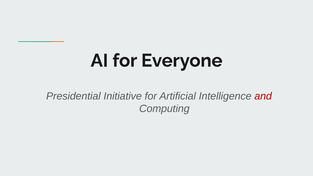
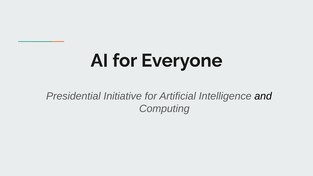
and colour: red -> black
